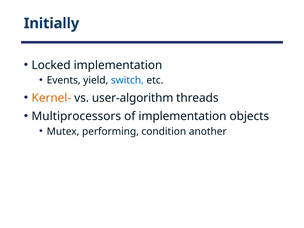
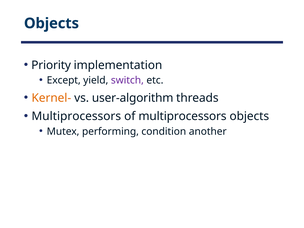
Initially at (51, 23): Initially -> Objects
Locked: Locked -> Priority
Events: Events -> Except
switch colour: blue -> purple
of implementation: implementation -> multiprocessors
